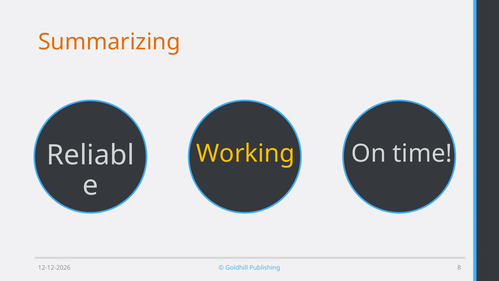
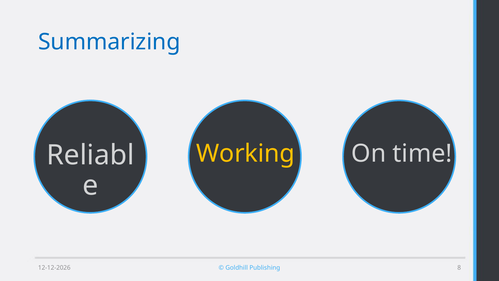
Summarizing colour: orange -> blue
